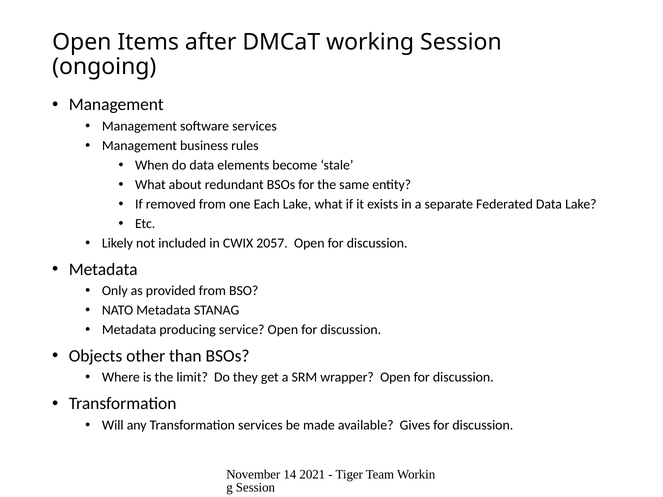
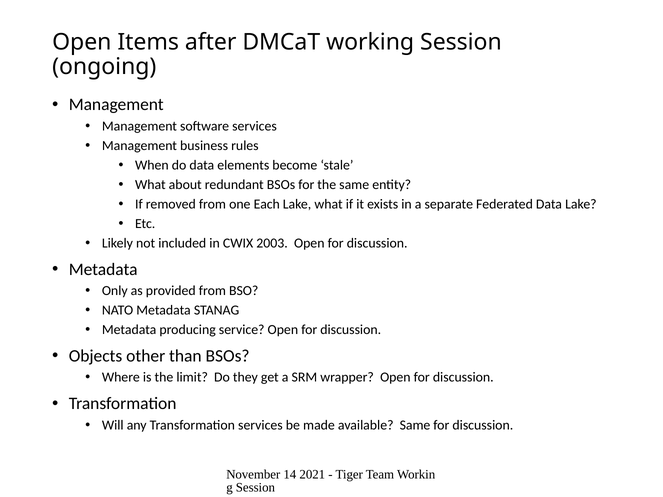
2057: 2057 -> 2003
available Gives: Gives -> Same
